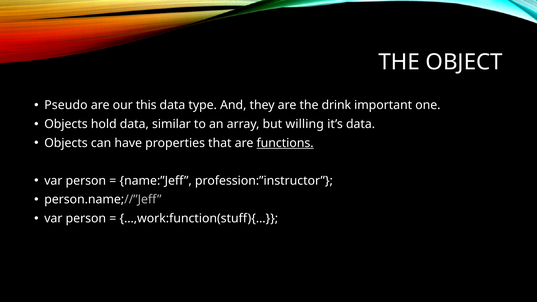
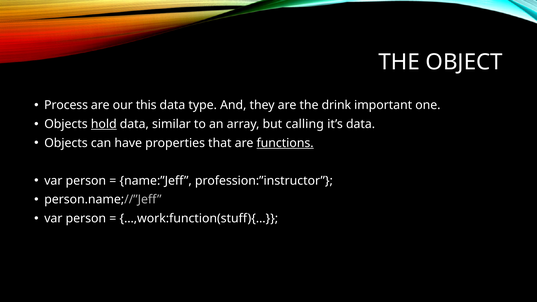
Pseudo: Pseudo -> Process
hold underline: none -> present
willing: willing -> calling
